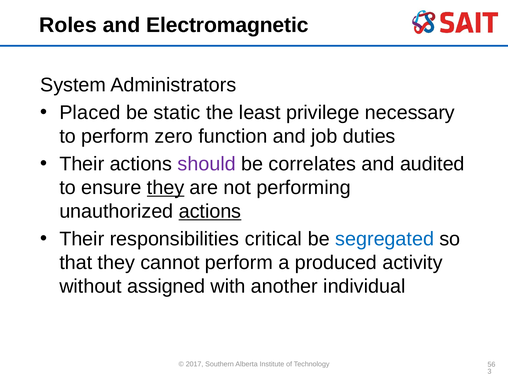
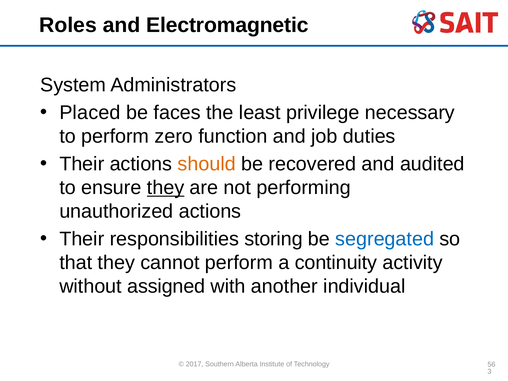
static: static -> faces
should colour: purple -> orange
correlates: correlates -> recovered
actions at (210, 211) underline: present -> none
critical: critical -> storing
produced: produced -> continuity
